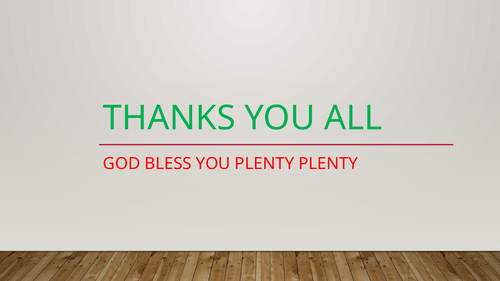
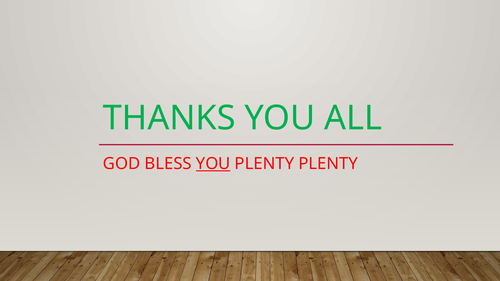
YOU at (213, 164) underline: none -> present
